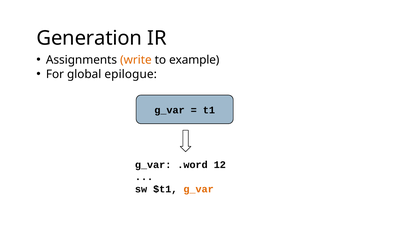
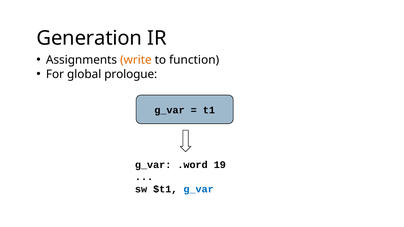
example: example -> function
epilogue: epilogue -> prologue
12: 12 -> 19
g_var at (199, 189) colour: orange -> blue
